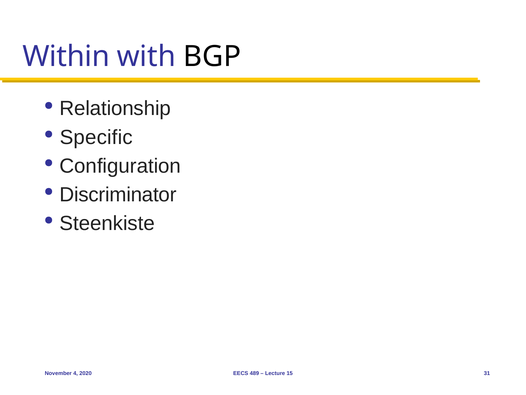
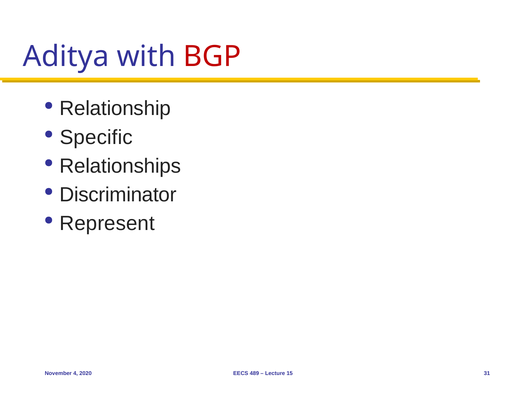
Within: Within -> Aditya
BGP colour: black -> red
Configuration: Configuration -> Relationships
Steenkiste: Steenkiste -> Represent
